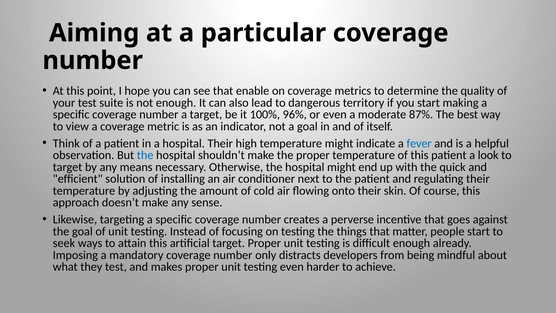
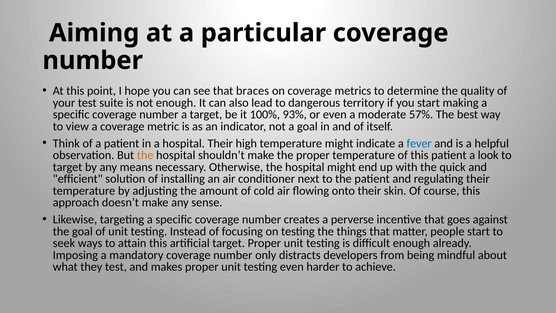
enable: enable -> braces
96%: 96% -> 93%
87%: 87% -> 57%
the at (145, 155) colour: blue -> orange
